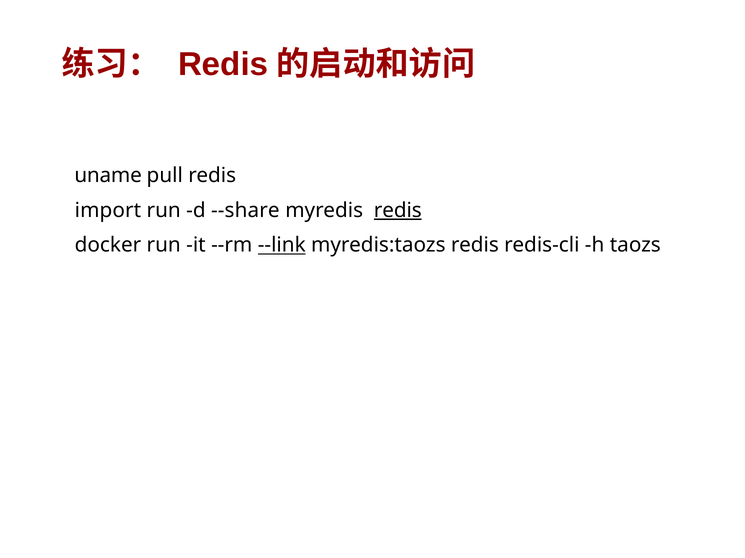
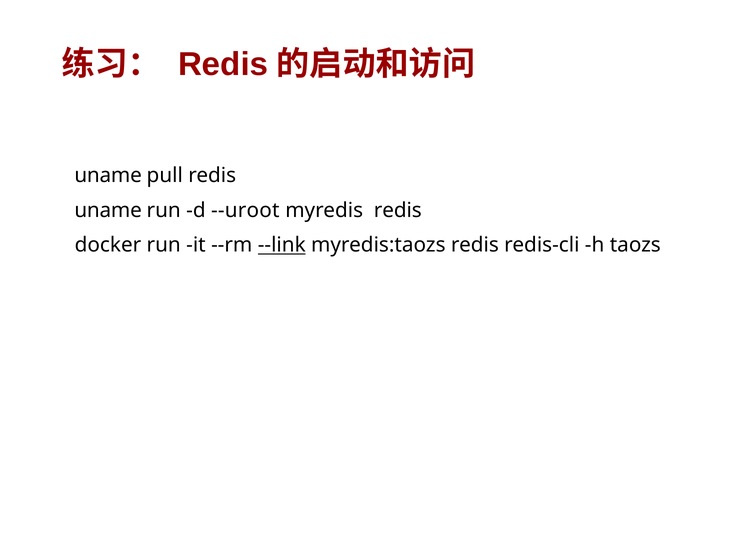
import at (108, 211): import -> uname
--share: --share -> --uroot
redis at (398, 211) underline: present -> none
